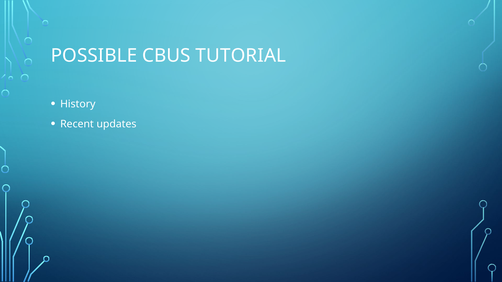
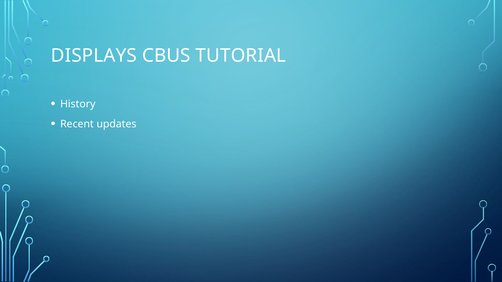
POSSIBLE: POSSIBLE -> DISPLAYS
